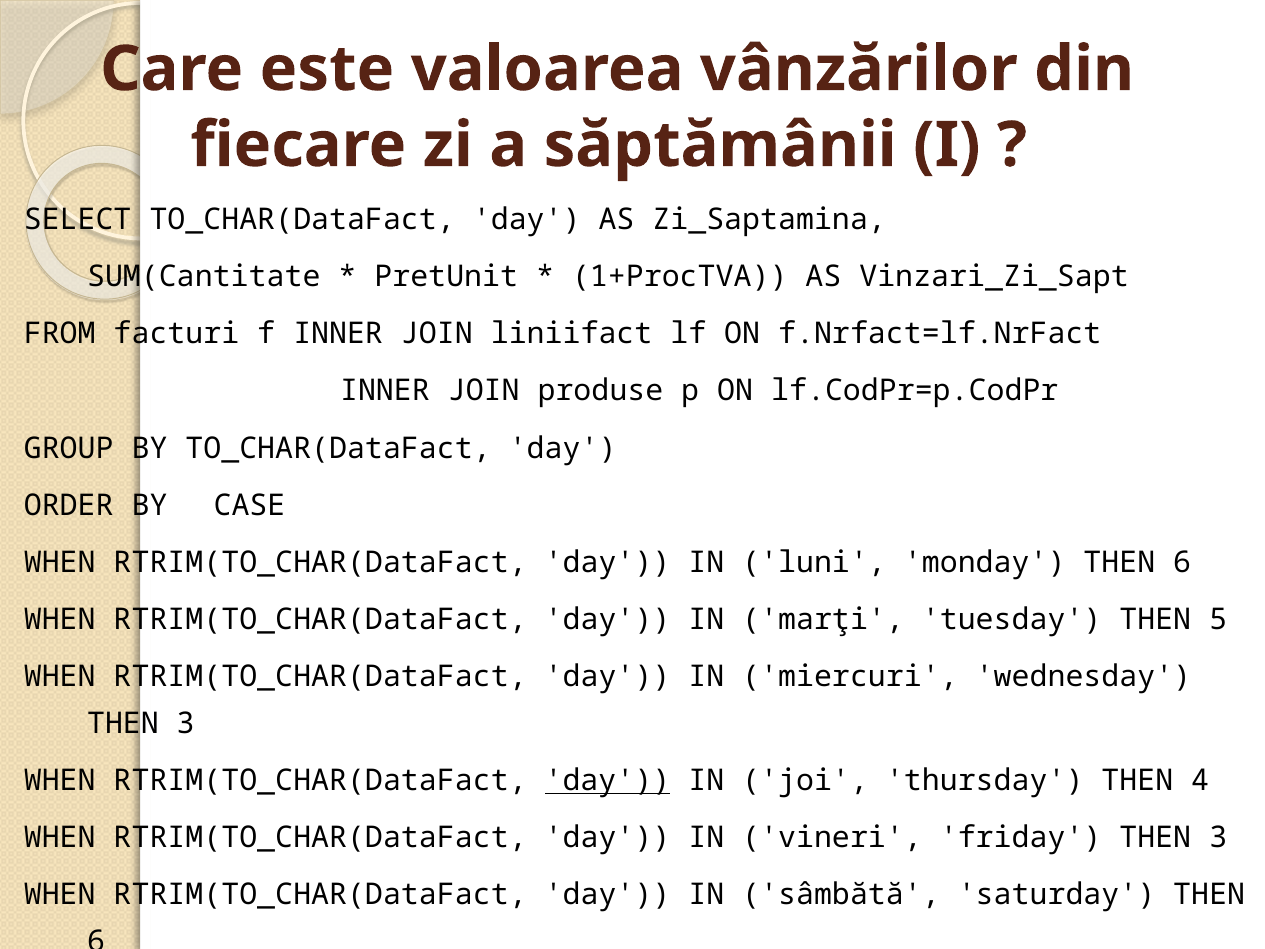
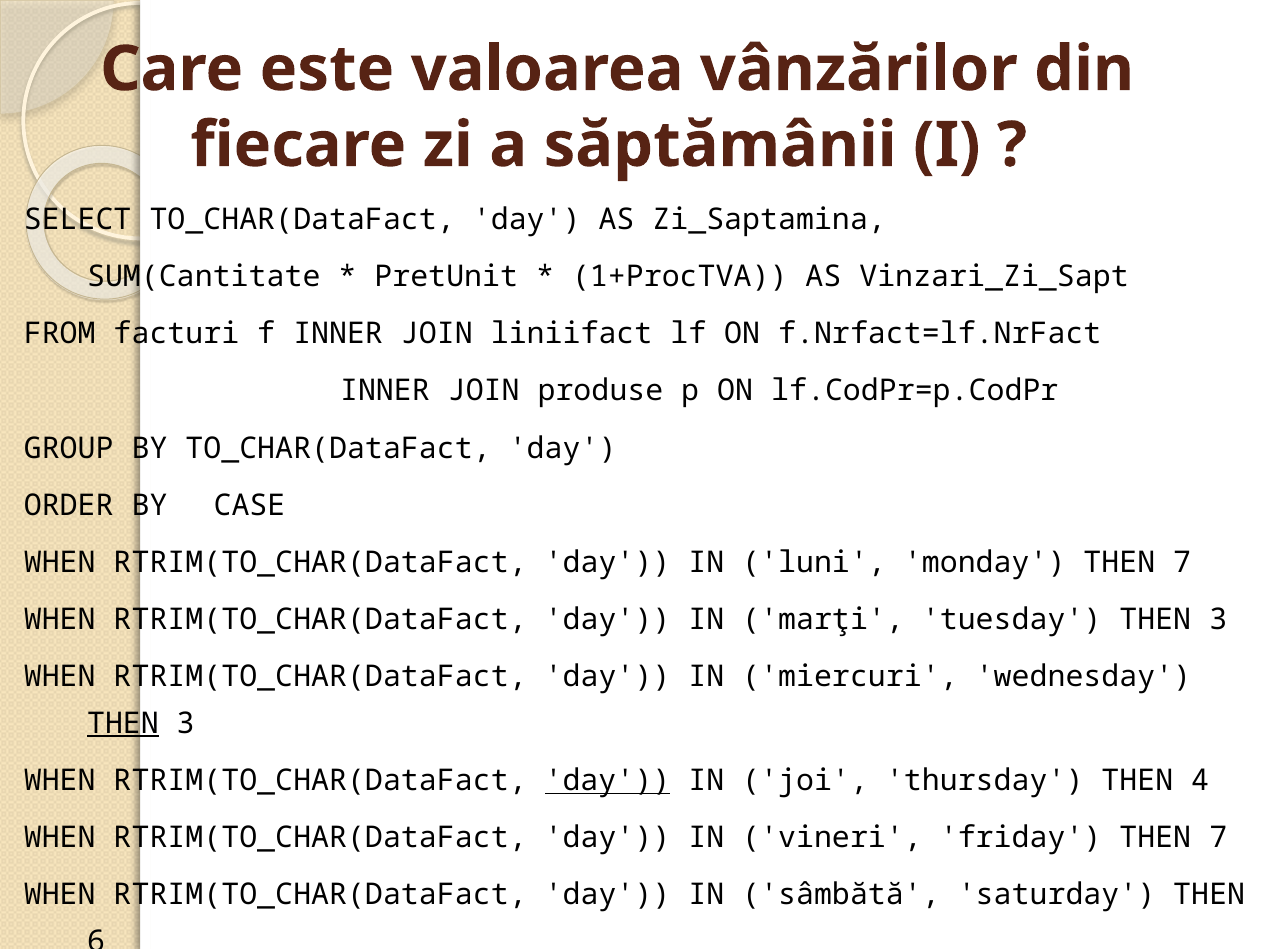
monday THEN 6: 6 -> 7
tuesday THEN 5: 5 -> 3
THEN at (123, 723) underline: none -> present
friday THEN 3: 3 -> 7
